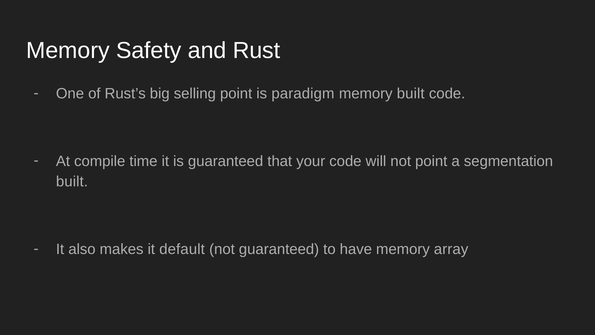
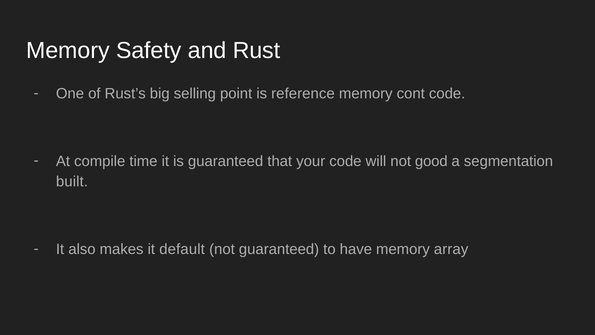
paradigm: paradigm -> reference
memory built: built -> cont
not point: point -> good
